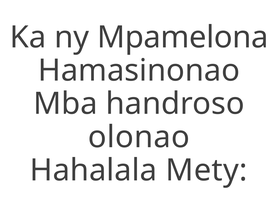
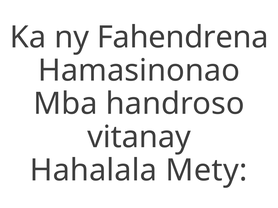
Mpamelona: Mpamelona -> Fahendrena
olonao: olonao -> vitanay
